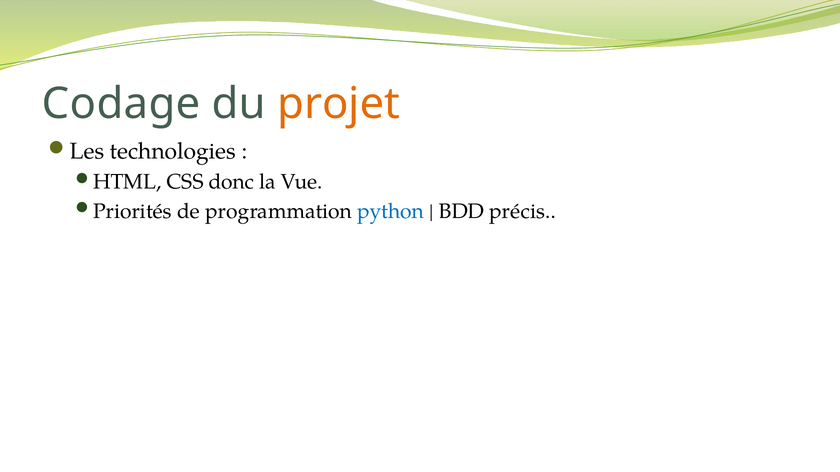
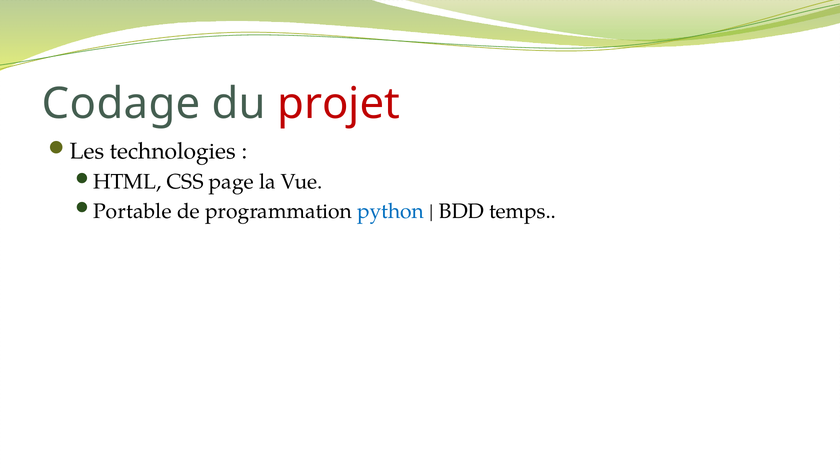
projet colour: orange -> red
donc: donc -> page
Priorités: Priorités -> Portable
précis: précis -> temps
